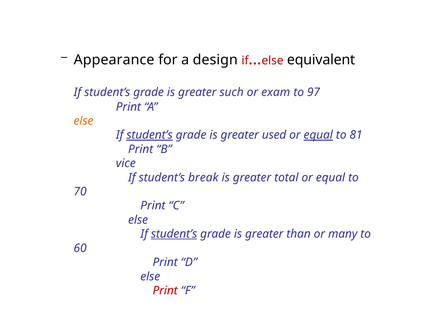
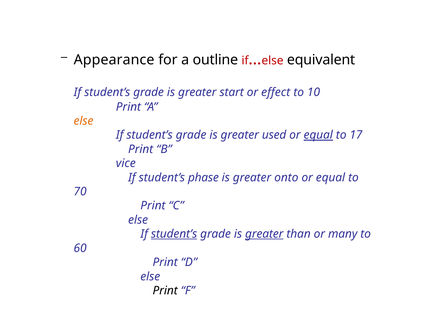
design: design -> outline
such: such -> start
exam: exam -> effect
97: 97 -> 10
student’s at (150, 135) underline: present -> none
81: 81 -> 17
break: break -> phase
total: total -> onto
greater at (264, 233) underline: none -> present
Print at (165, 290) colour: red -> black
